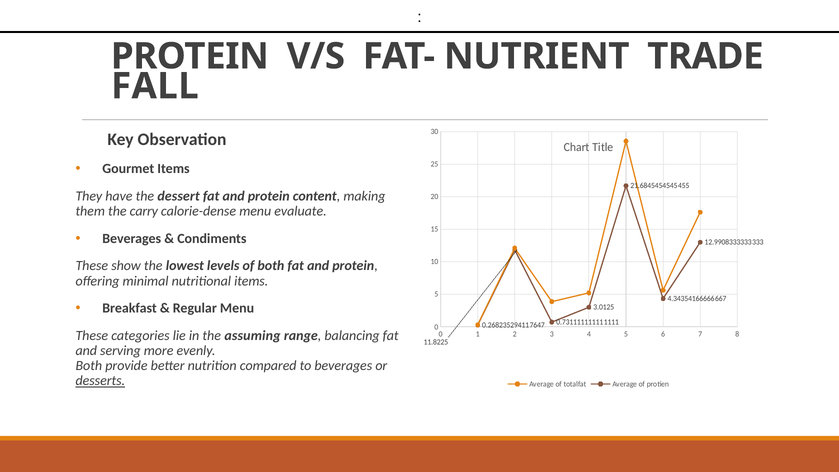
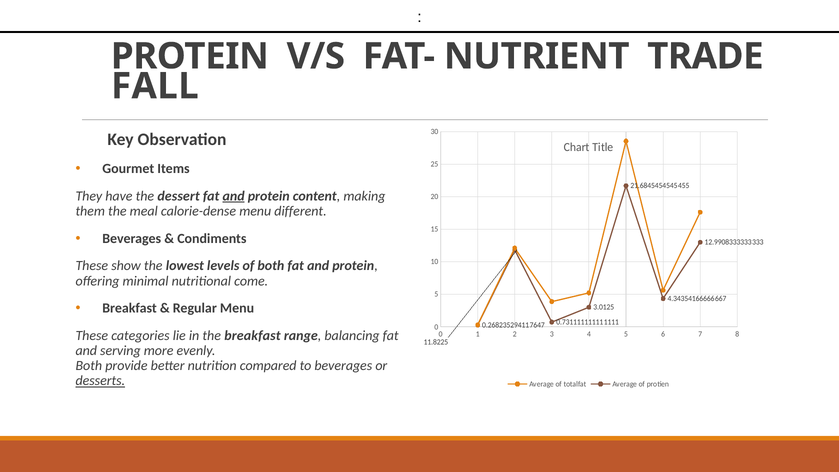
and at (234, 196) underline: none -> present
carry: carry -> meal
evaluate: evaluate -> different
nutritional items: items -> come
assuming: assuming -> breakfast
